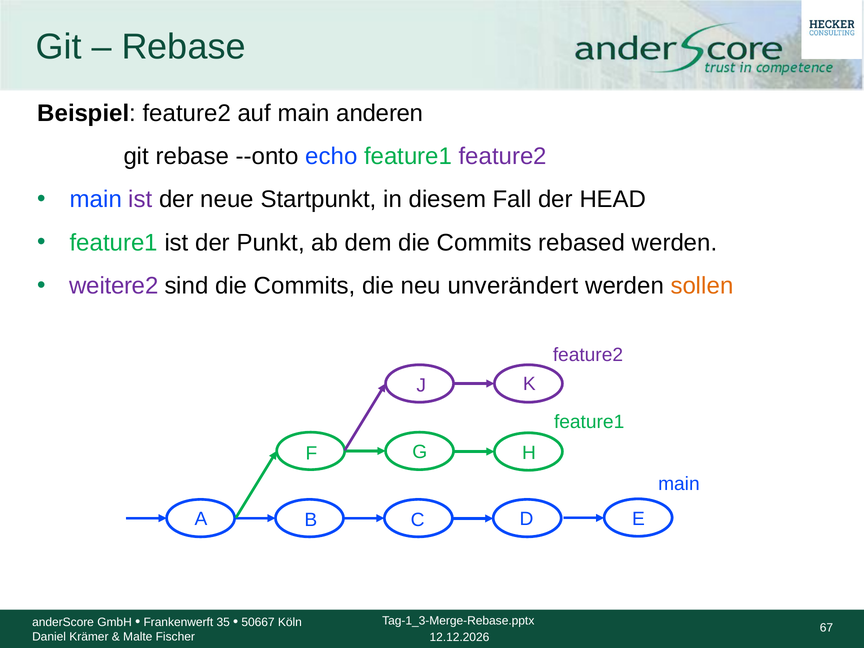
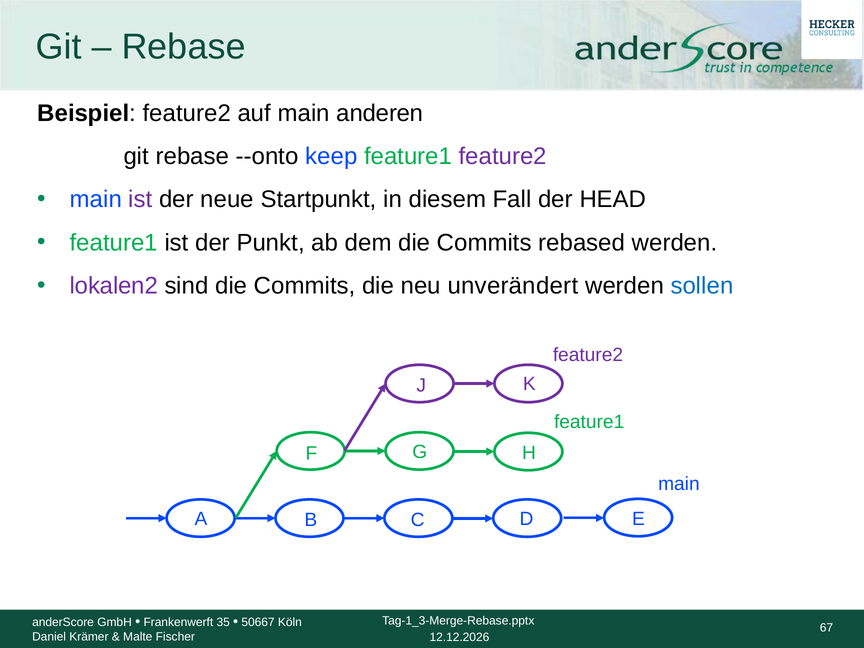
echo: echo -> keep
weitere2: weitere2 -> lokalen2
sollen colour: orange -> blue
